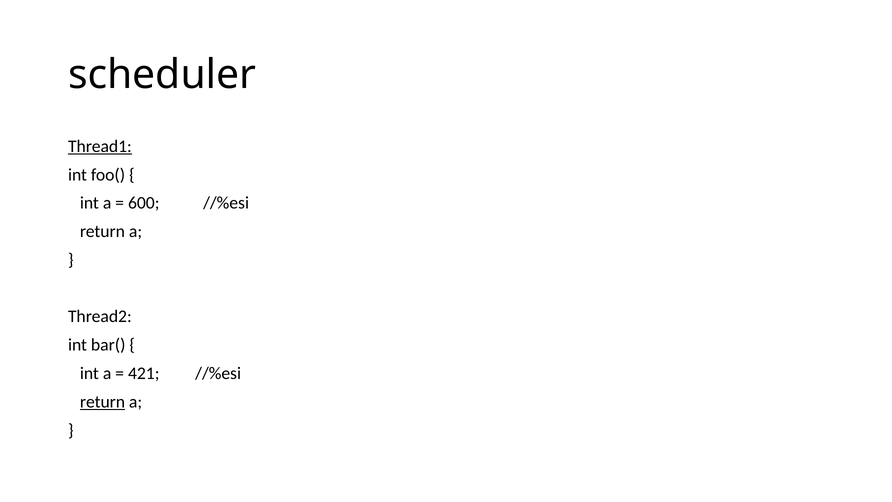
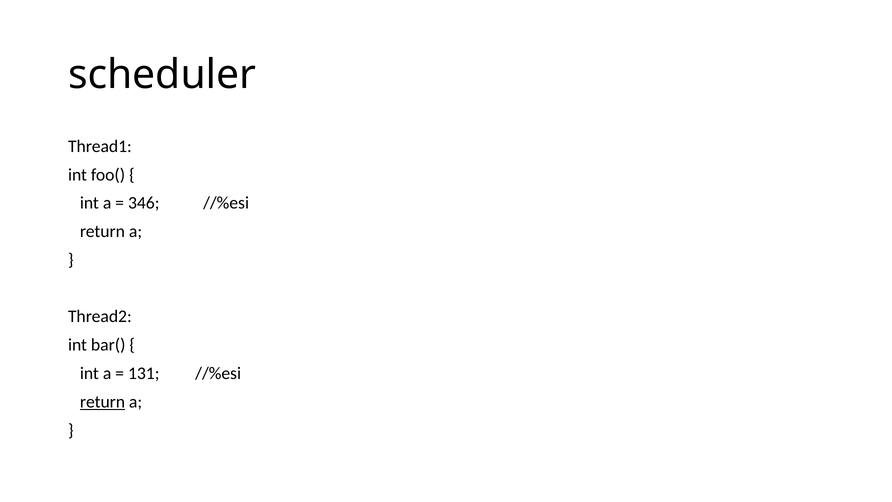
Thread1 underline: present -> none
600: 600 -> 346
421: 421 -> 131
